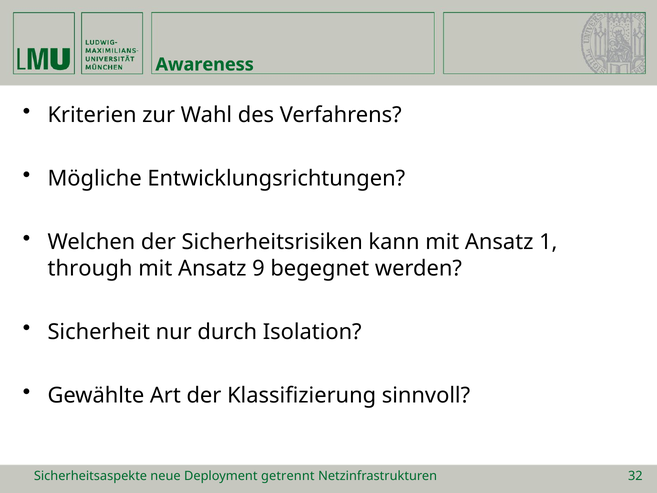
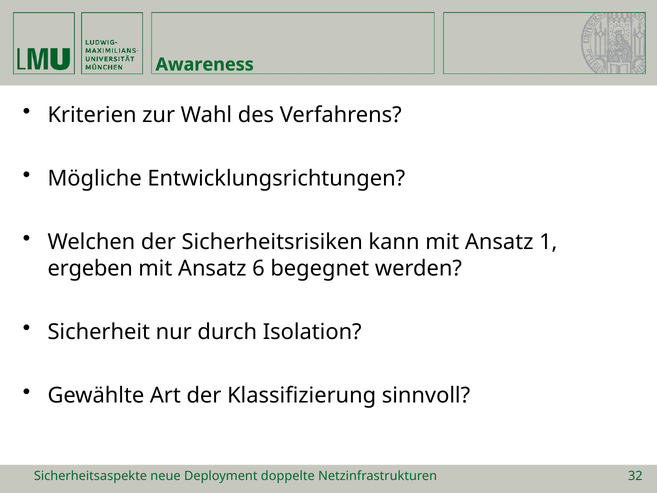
through: through -> ergeben
9: 9 -> 6
getrennt: getrennt -> doppelte
